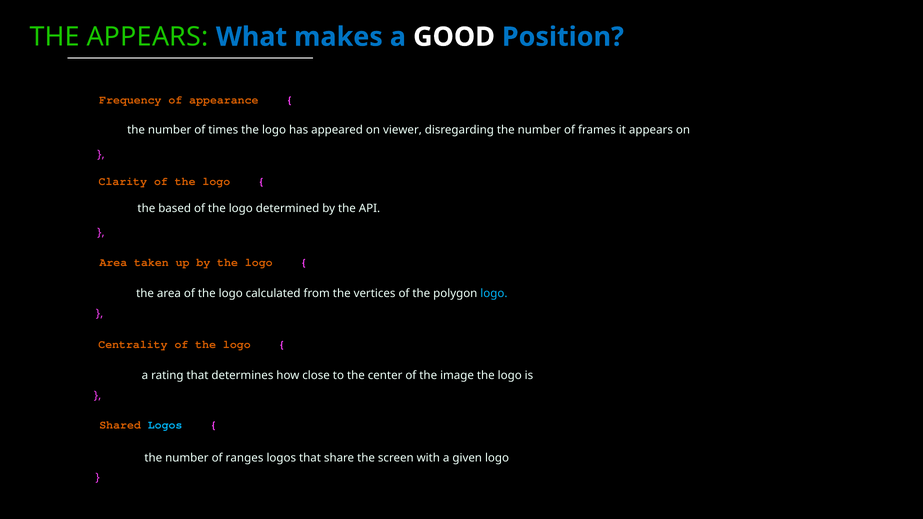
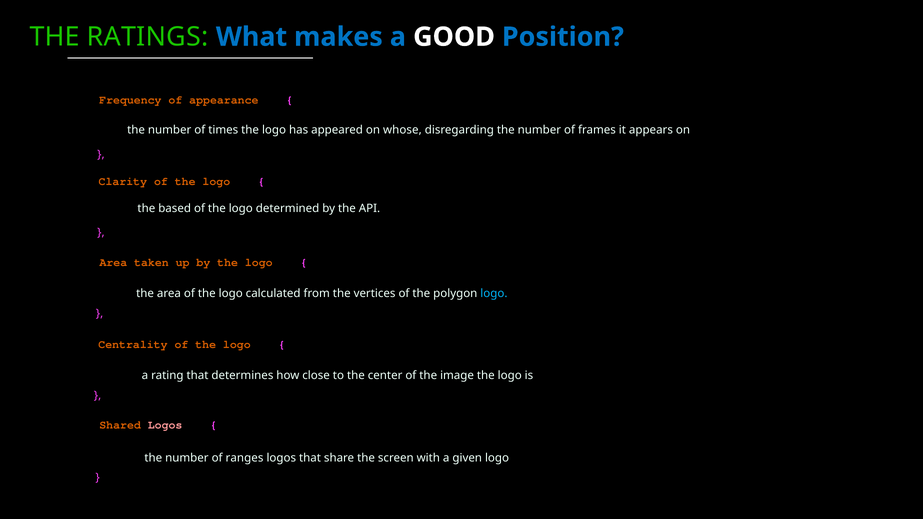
THE APPEARS: APPEARS -> RATINGS
viewer: viewer -> whose
Logos at (165, 425) colour: light blue -> pink
